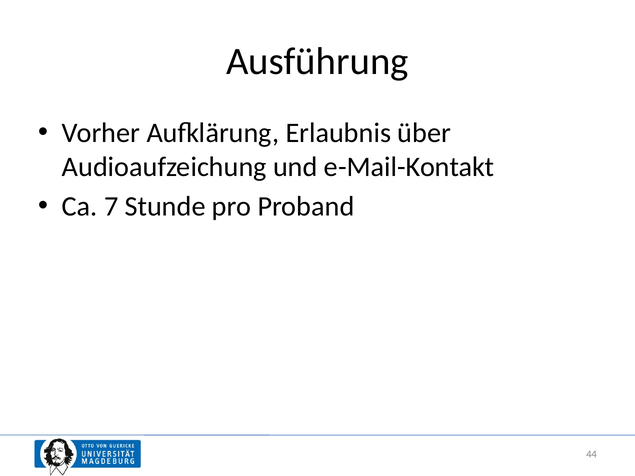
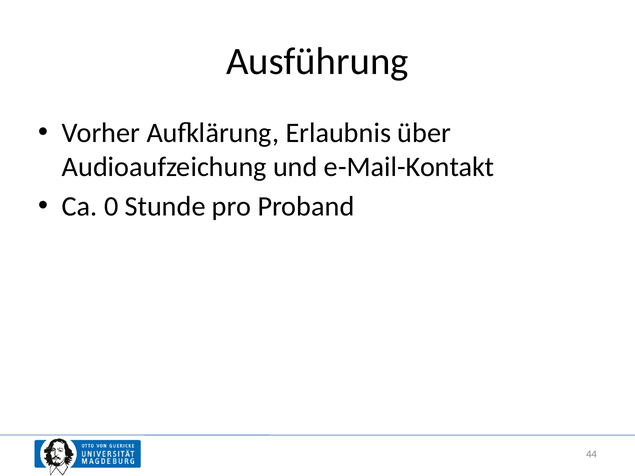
7: 7 -> 0
